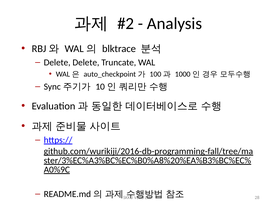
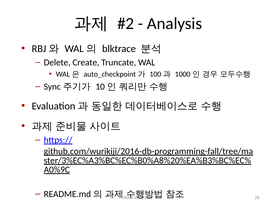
Delete Delete: Delete -> Create
